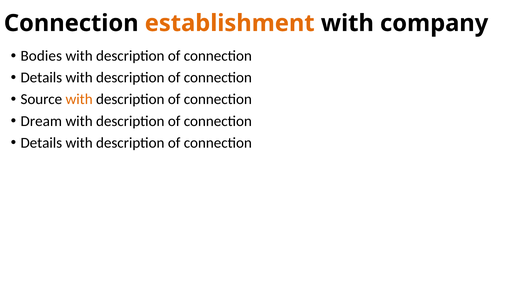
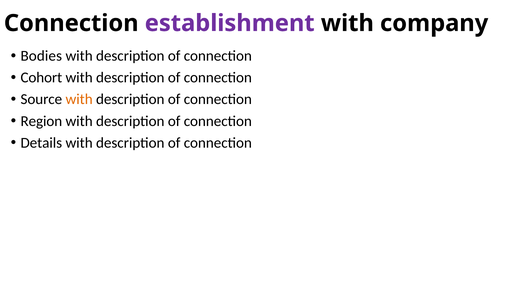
establishment colour: orange -> purple
Details at (41, 78): Details -> Cohort
Dream: Dream -> Region
